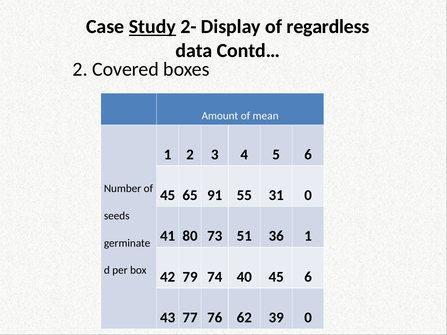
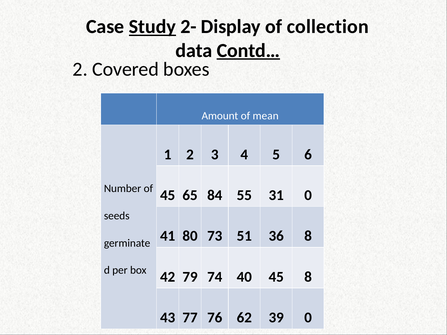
regardless: regardless -> collection
Contd… underline: none -> present
91: 91 -> 84
36 1: 1 -> 8
45 6: 6 -> 8
